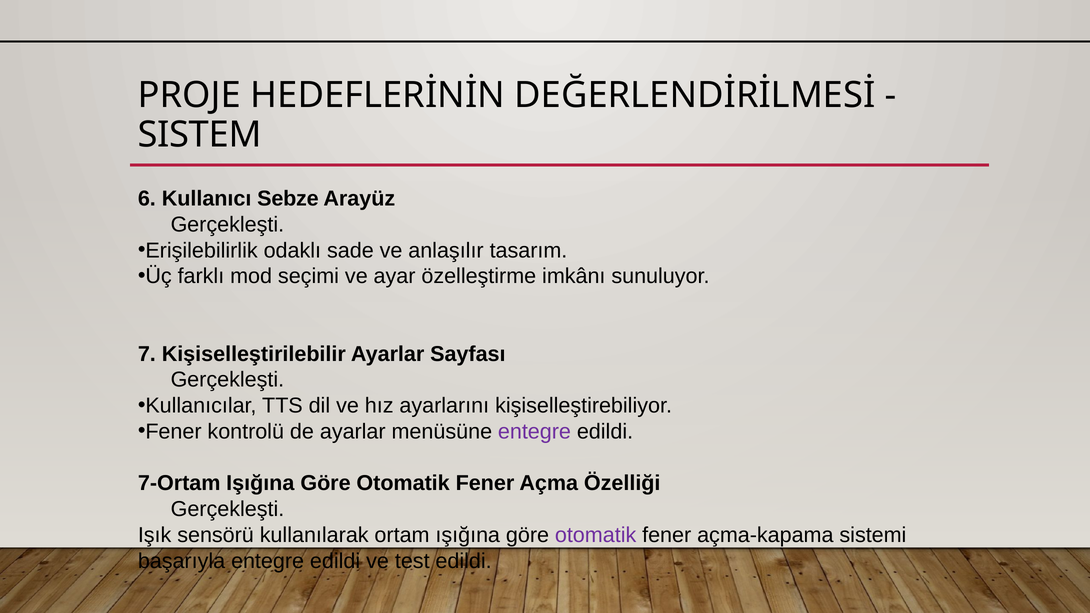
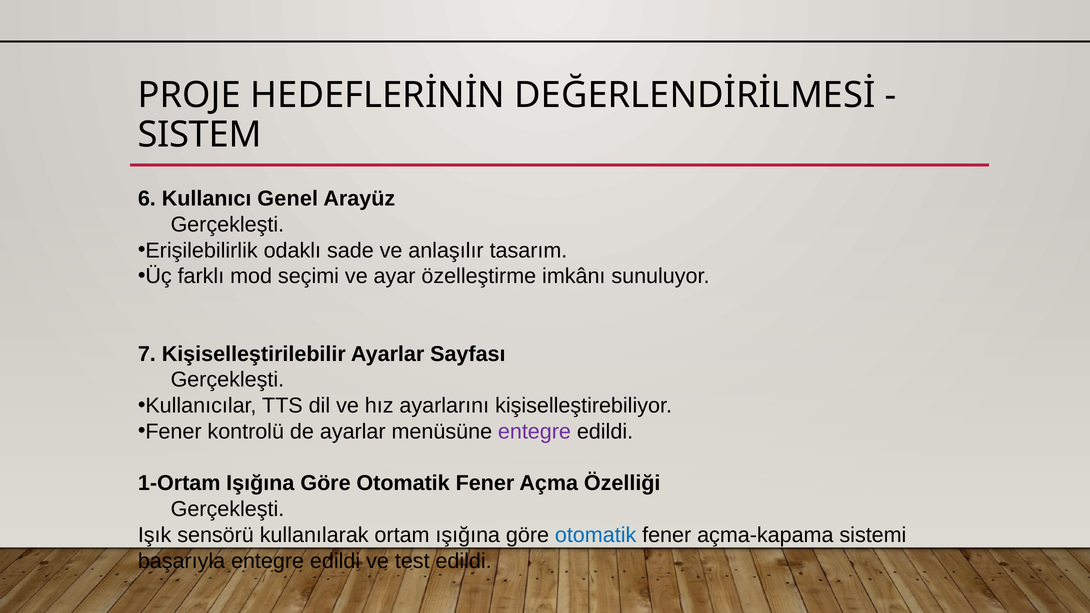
Sebze: Sebze -> Genel
7-Ortam: 7-Ortam -> 1-Ortam
otomatik at (596, 535) colour: purple -> blue
